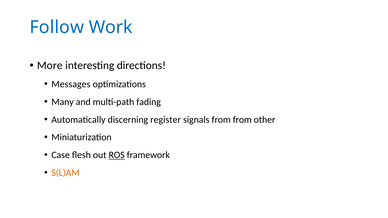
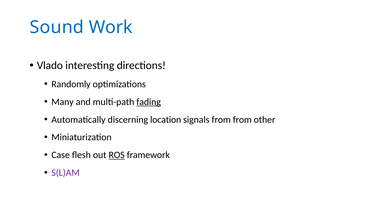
Follow: Follow -> Sound
More: More -> Vlado
Messages: Messages -> Randomly
fading underline: none -> present
register: register -> location
S(L)AM colour: orange -> purple
